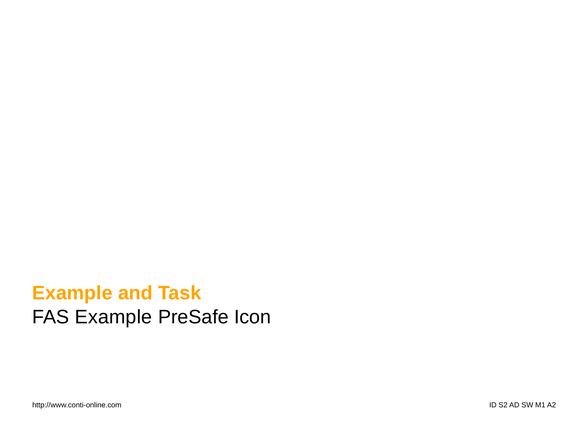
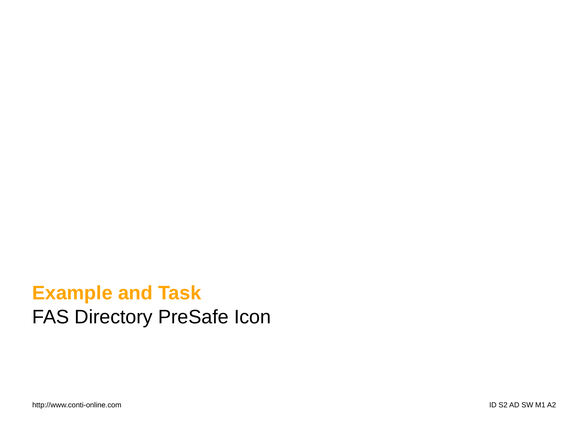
FAS Example: Example -> Directory
